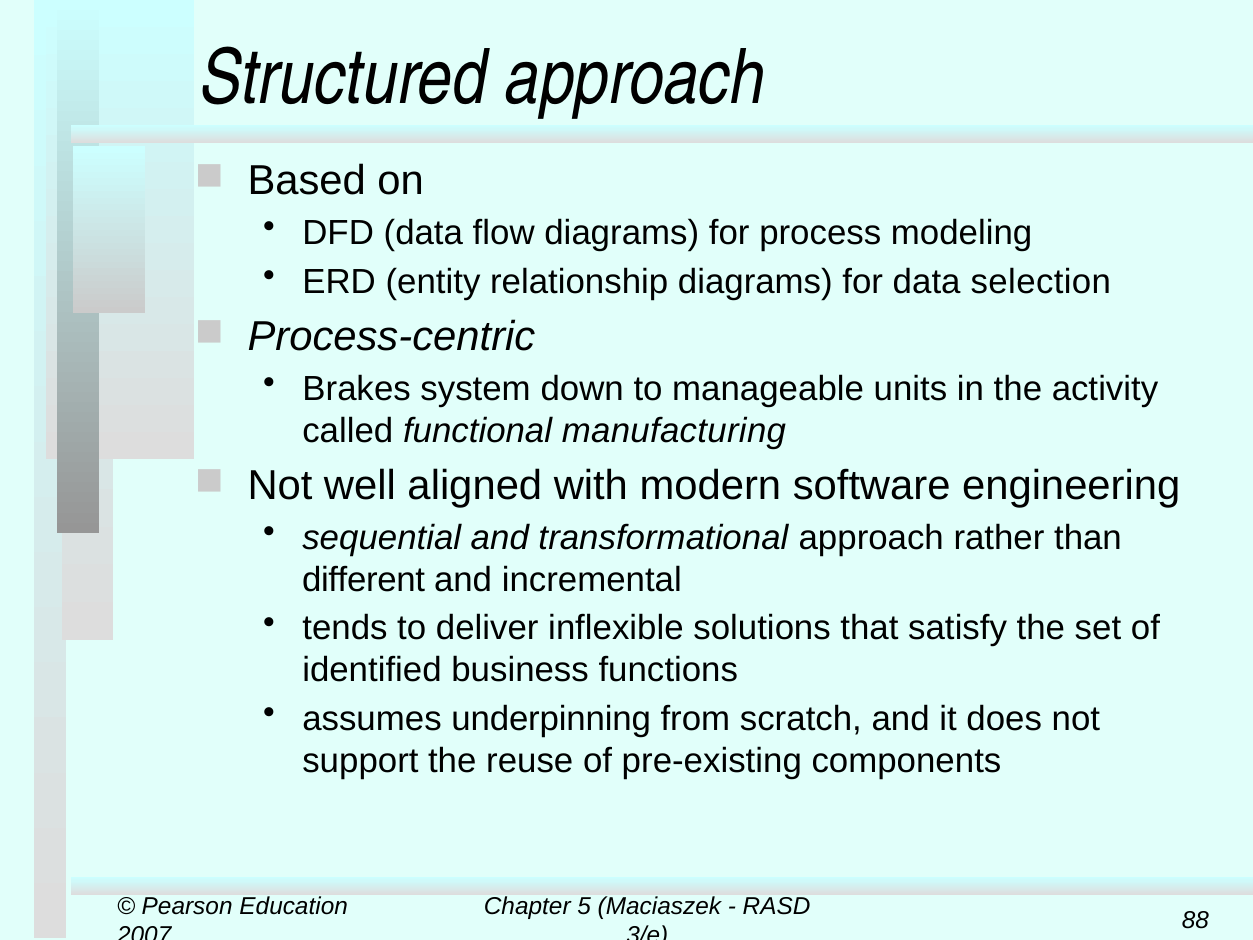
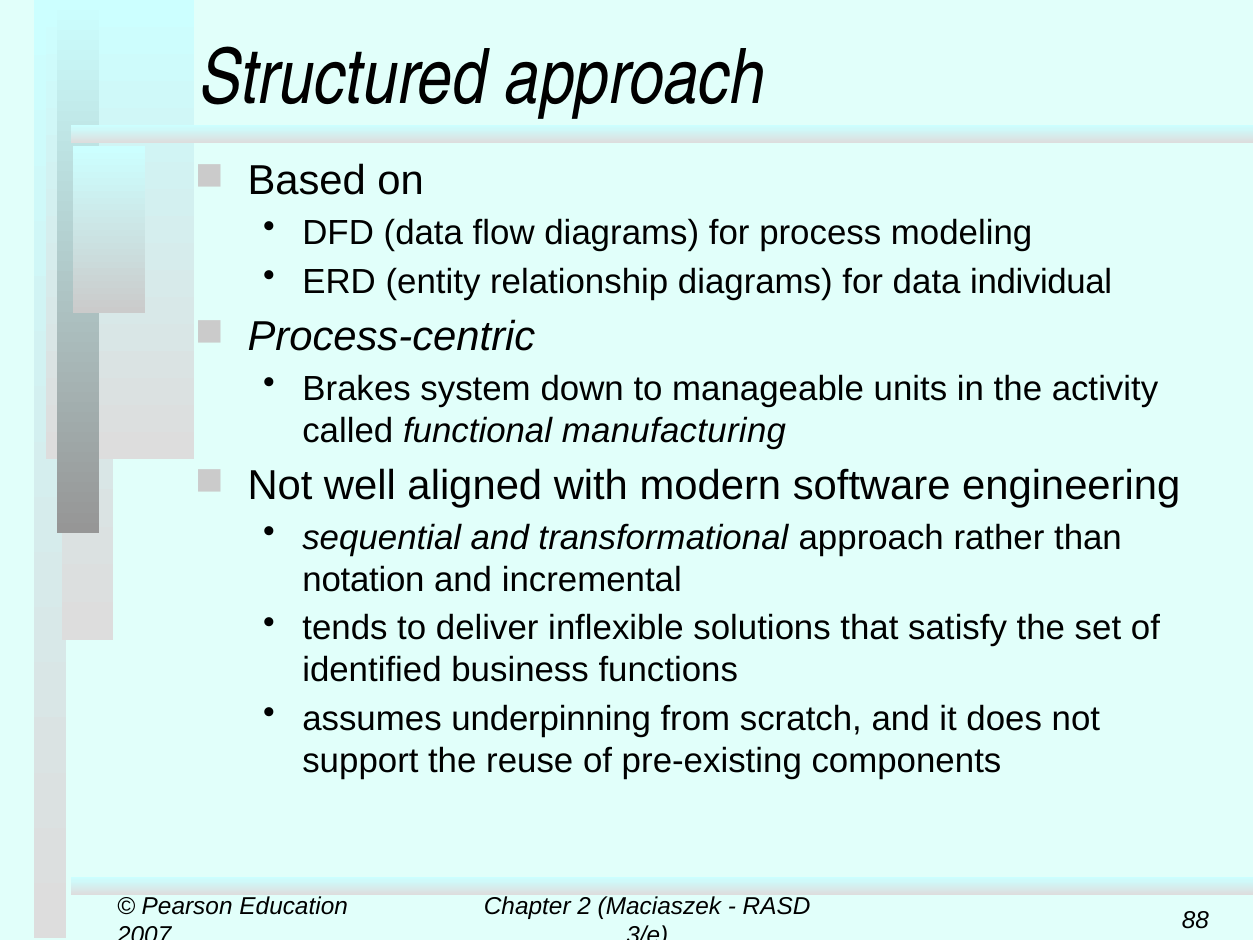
selection: selection -> individual
different: different -> notation
5: 5 -> 2
